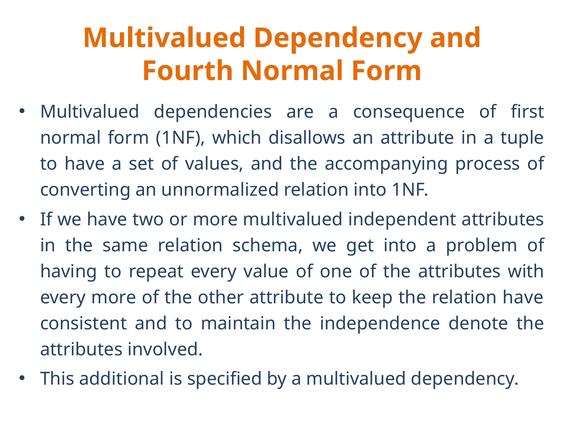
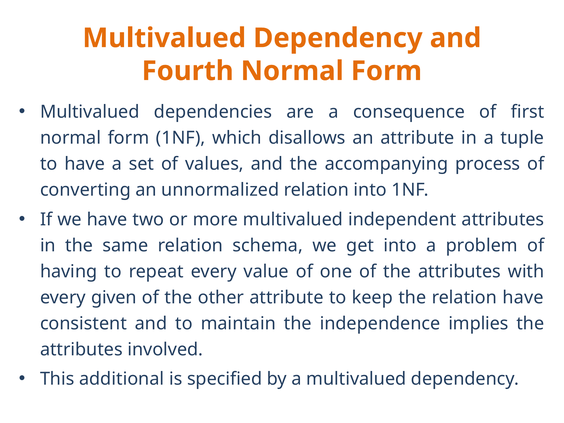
every more: more -> given
denote: denote -> implies
